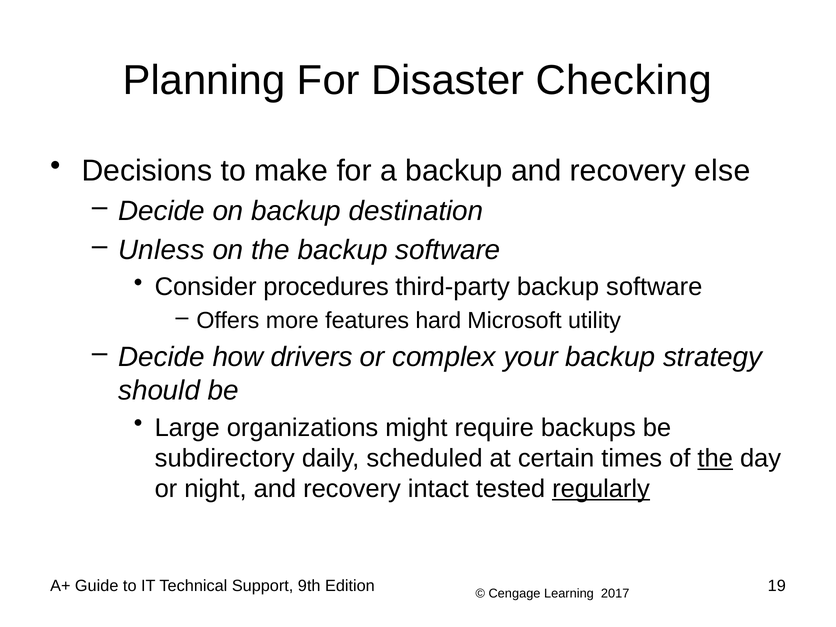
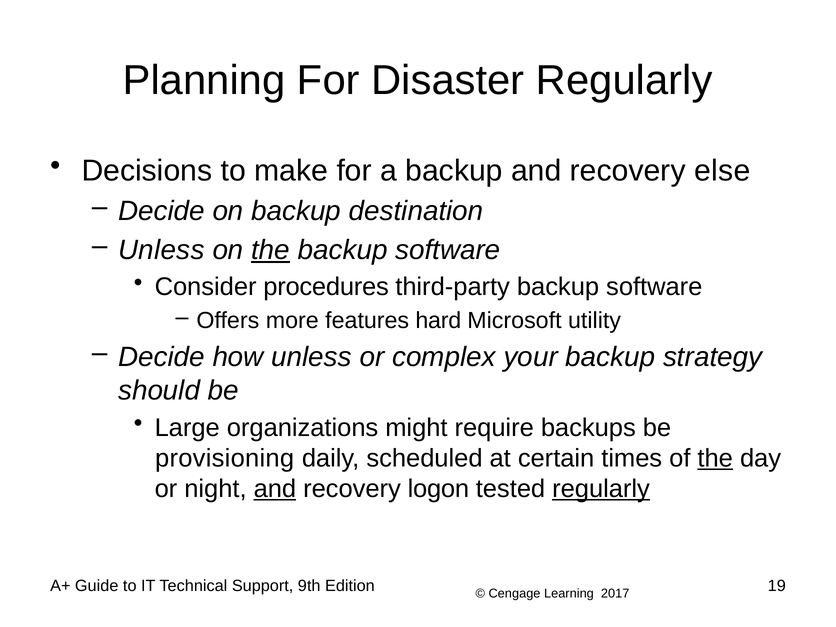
Disaster Checking: Checking -> Regularly
the at (271, 250) underline: none -> present
how drivers: drivers -> unless
subdirectory: subdirectory -> provisioning
and at (275, 489) underline: none -> present
intact: intact -> logon
